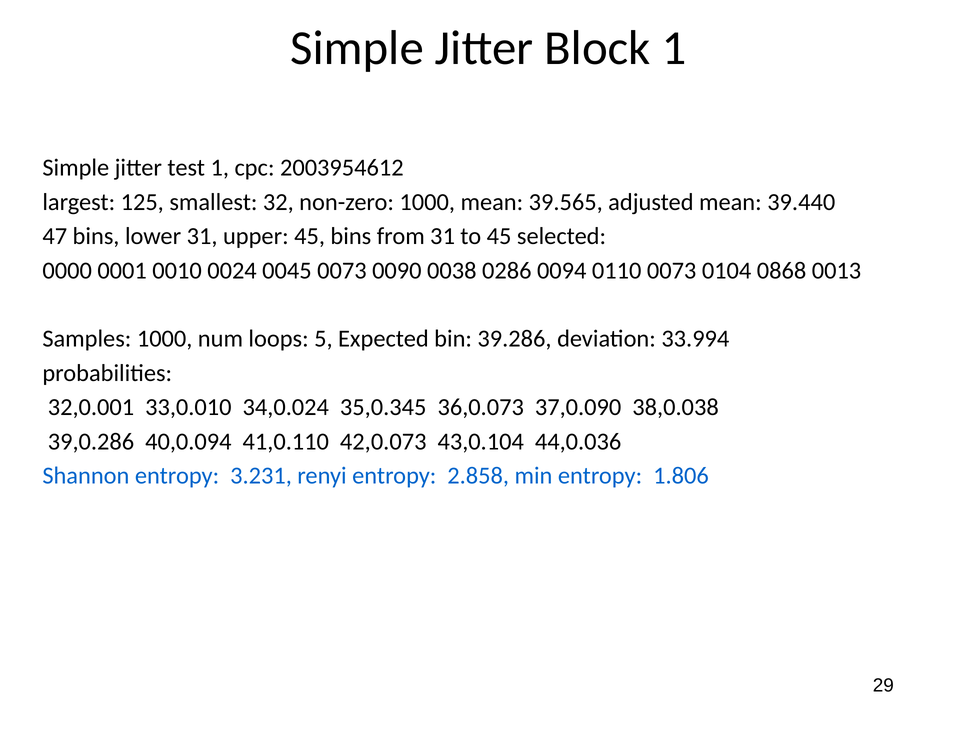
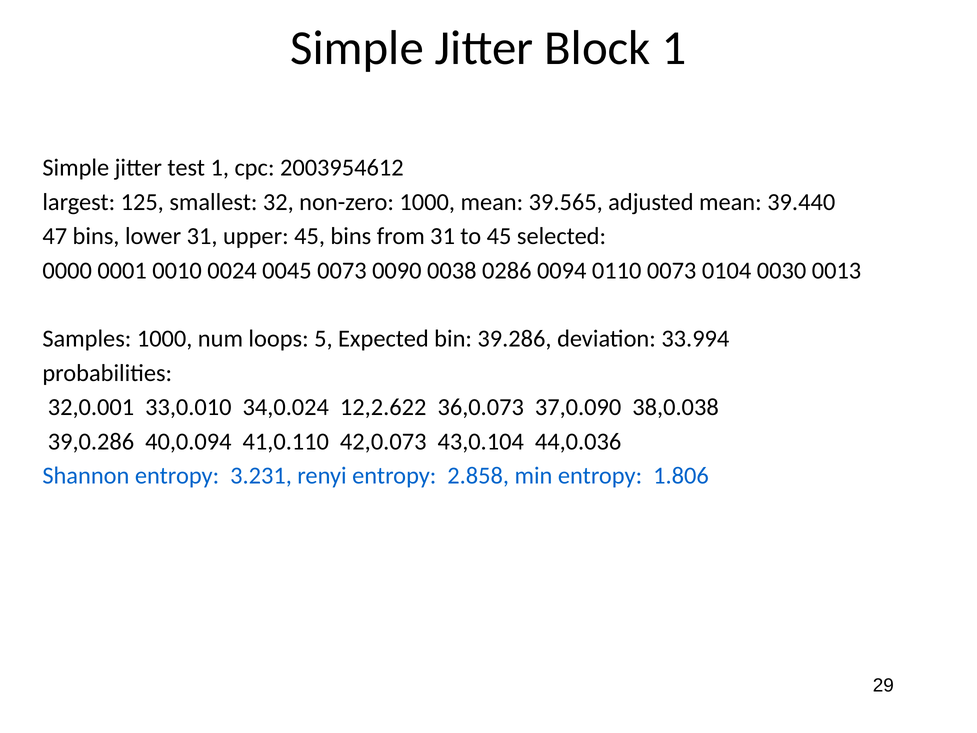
0868: 0868 -> 0030
35,0.345: 35,0.345 -> 12,2.622
